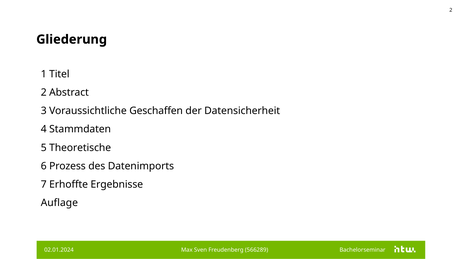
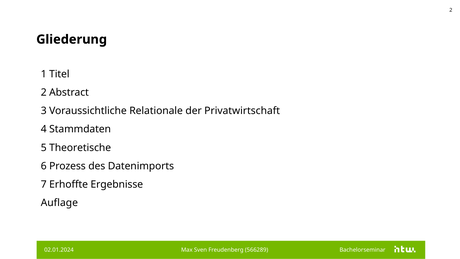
Geschaffen: Geschaffen -> Relationale
Datensicherheit: Datensicherheit -> Privatwirtschaft
